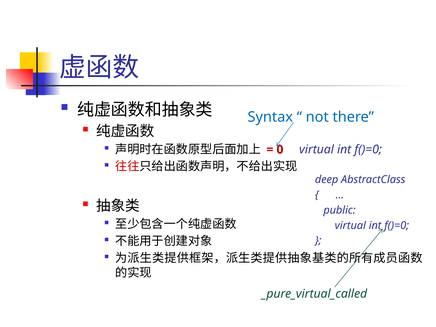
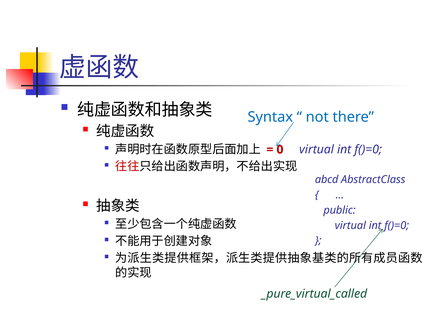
deep: deep -> abcd
